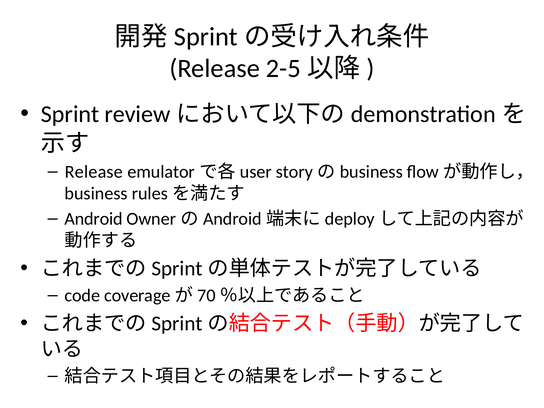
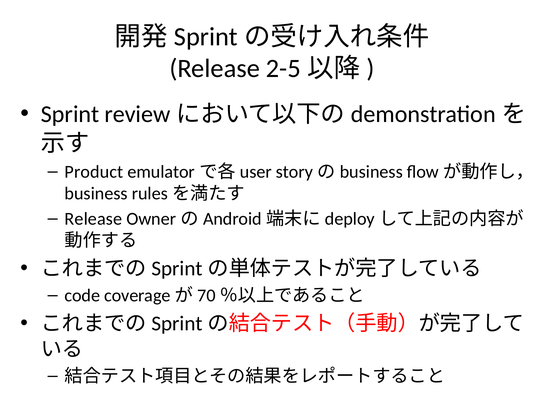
Release at (94, 172): Release -> Product
Android at (94, 219): Android -> Release
